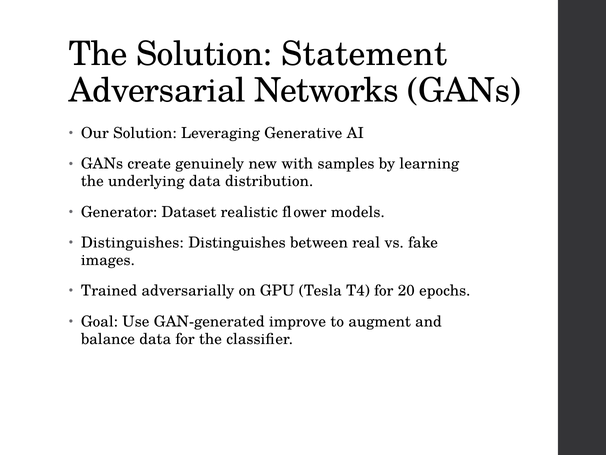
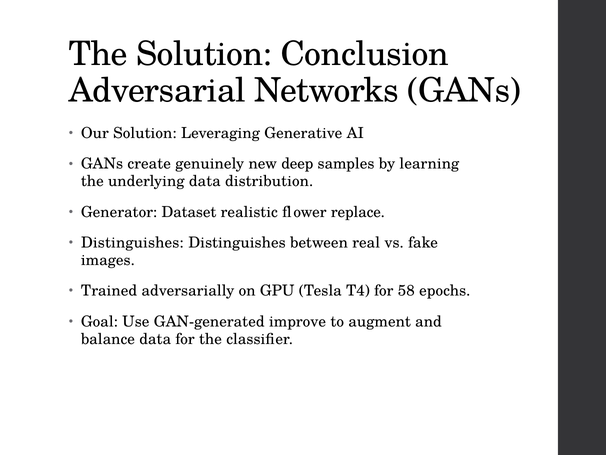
Statement: Statement -> Conclusion
with: with -> deep
models: models -> replace
20: 20 -> 58
